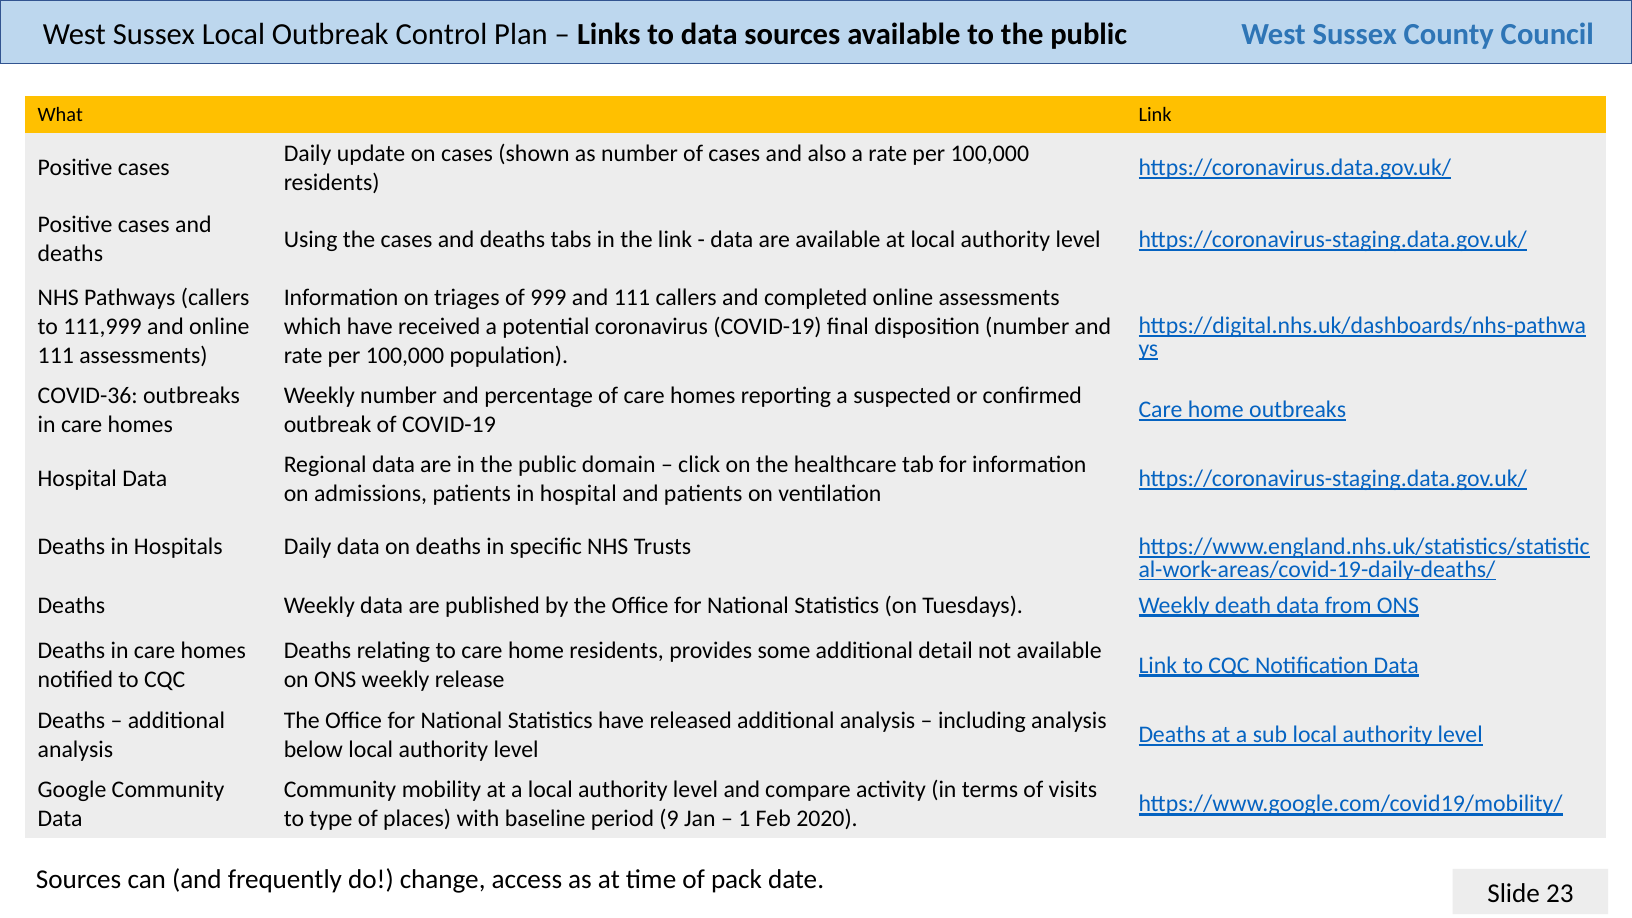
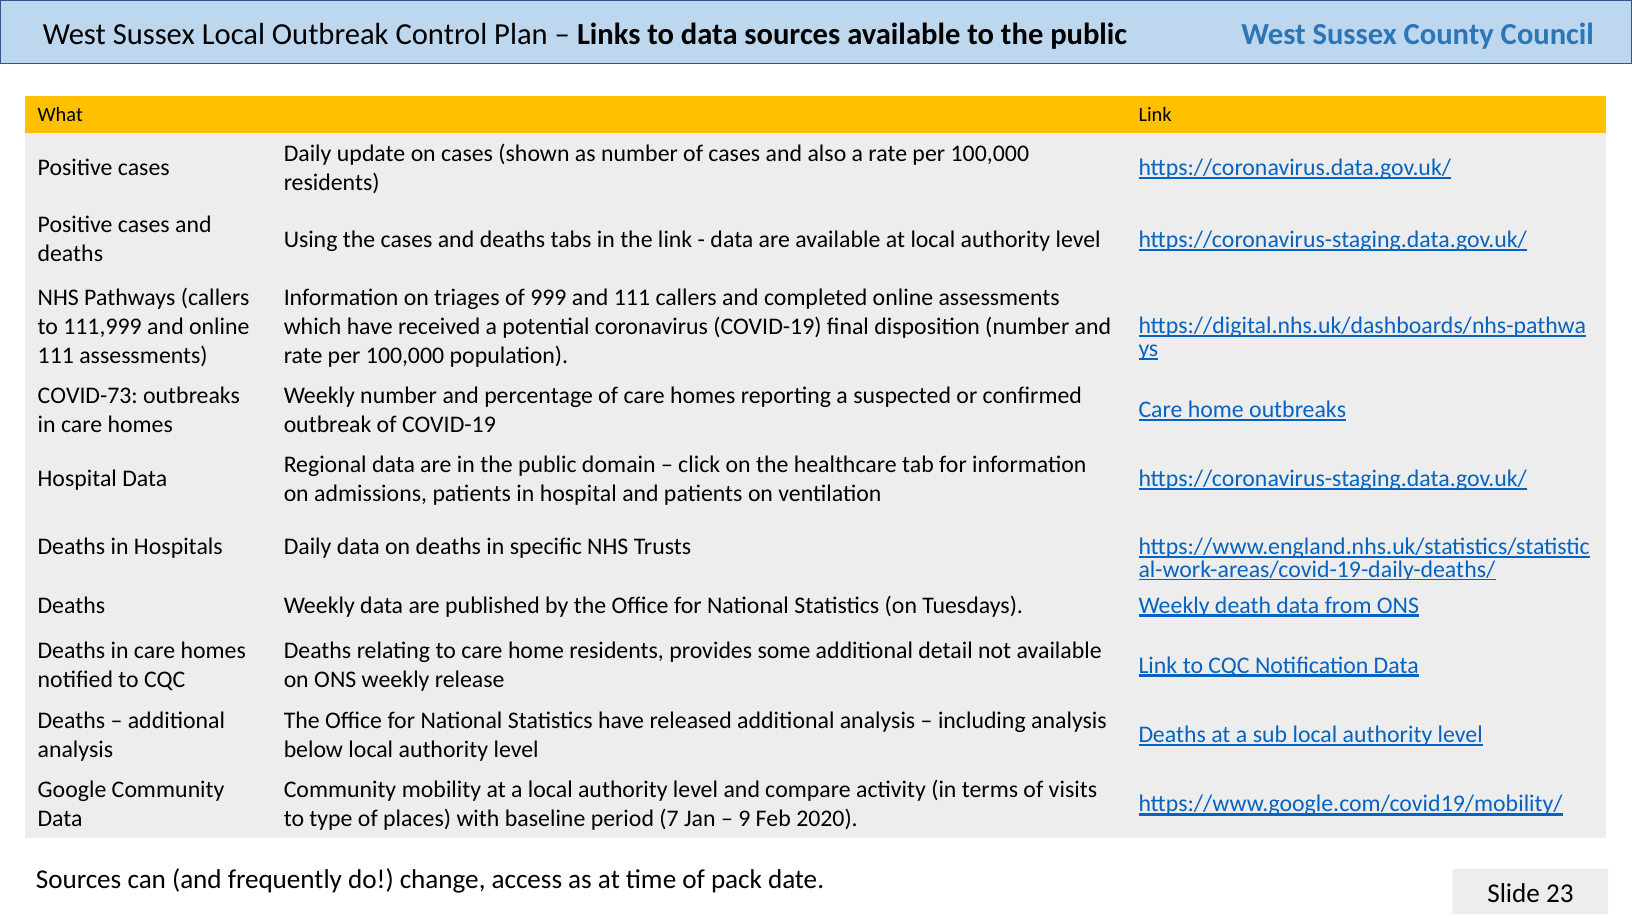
COVID-36: COVID-36 -> COVID-73
9: 9 -> 7
1: 1 -> 9
